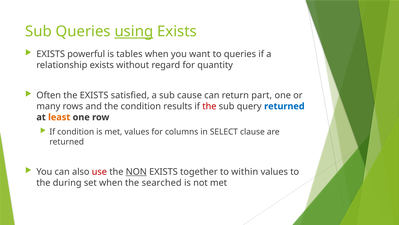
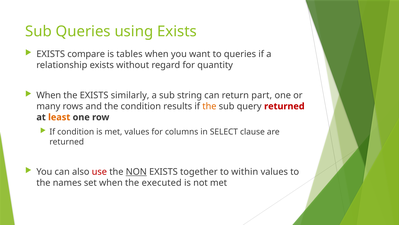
using underline: present -> none
powerful: powerful -> compare
Often at (49, 95): Often -> When
satisfied: satisfied -> similarly
cause: cause -> string
the at (209, 106) colour: red -> orange
returned at (284, 106) colour: blue -> red
during: during -> names
searched: searched -> executed
